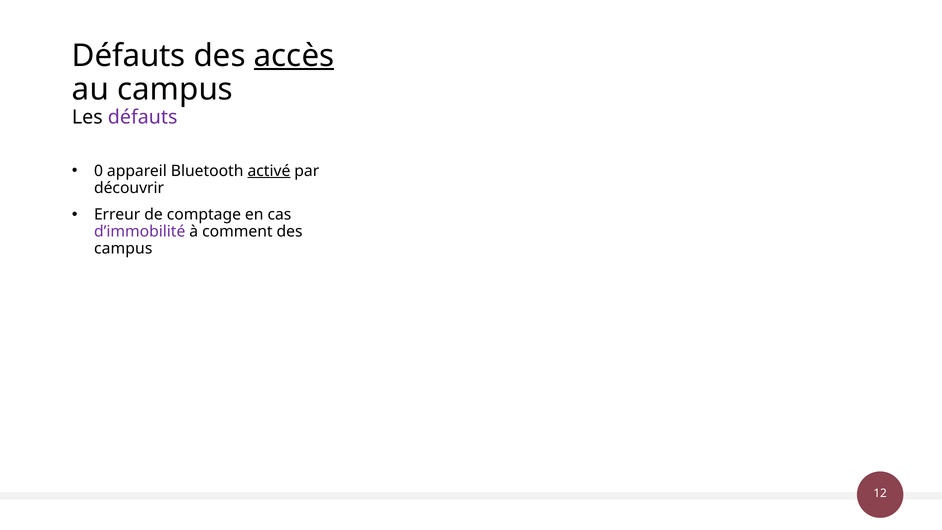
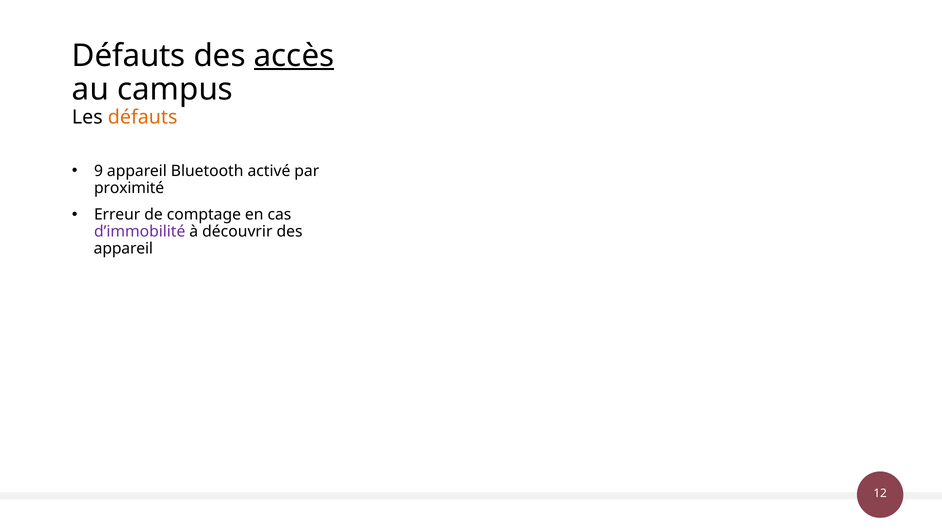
défauts at (143, 117) colour: purple -> orange
0: 0 -> 9
activé underline: present -> none
découvrir: découvrir -> proximité
comment: comment -> découvrir
campus at (123, 248): campus -> appareil
